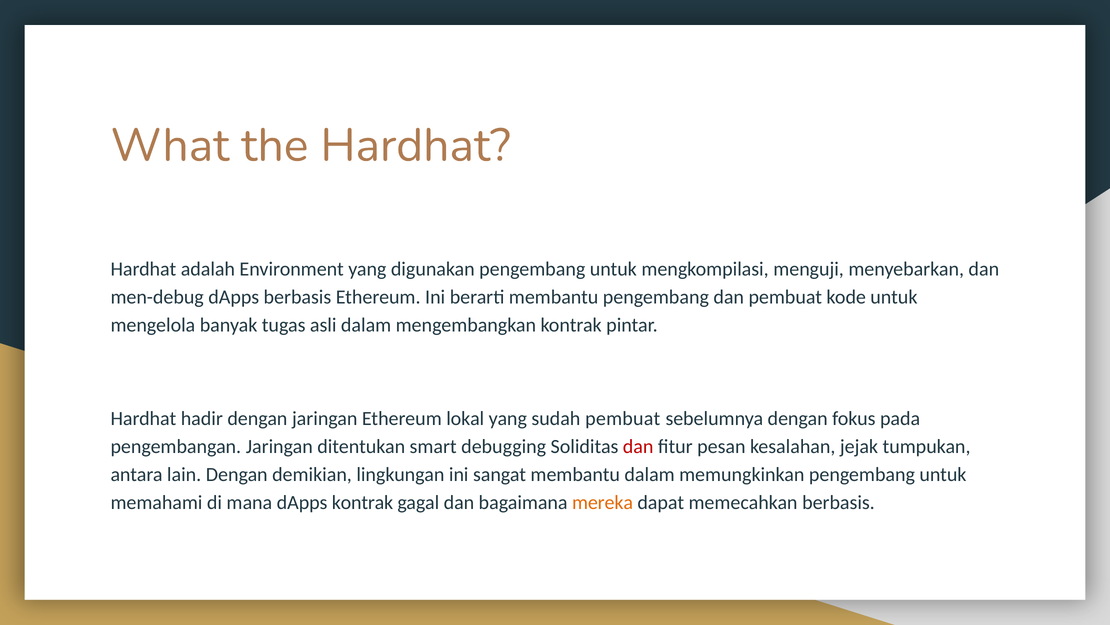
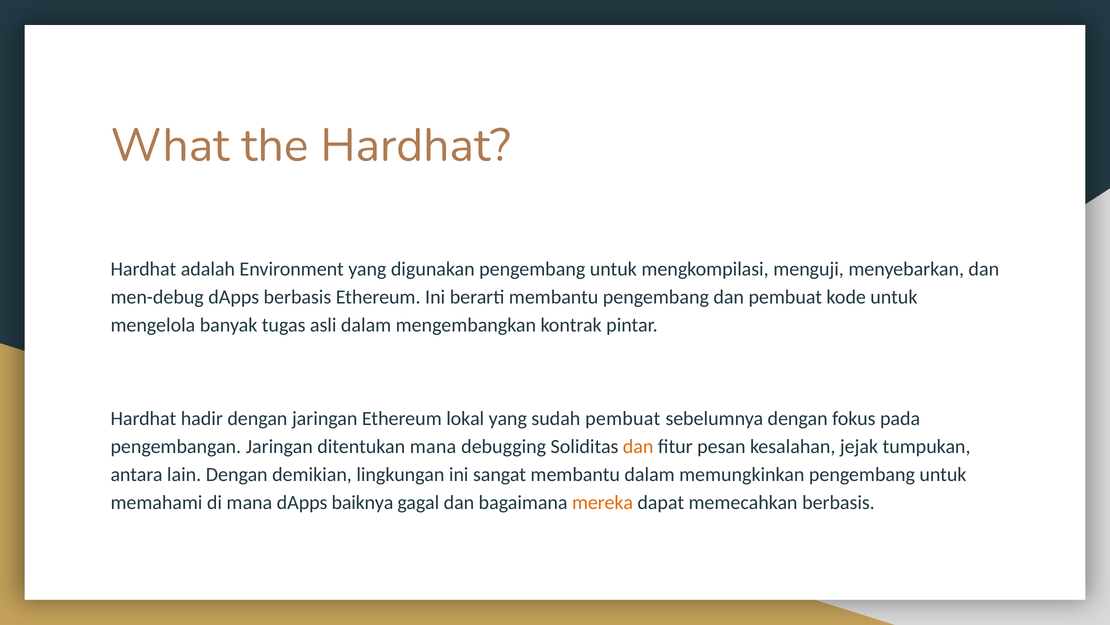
ditentukan smart: smart -> mana
dan at (638, 446) colour: red -> orange
dApps kontrak: kontrak -> baiknya
